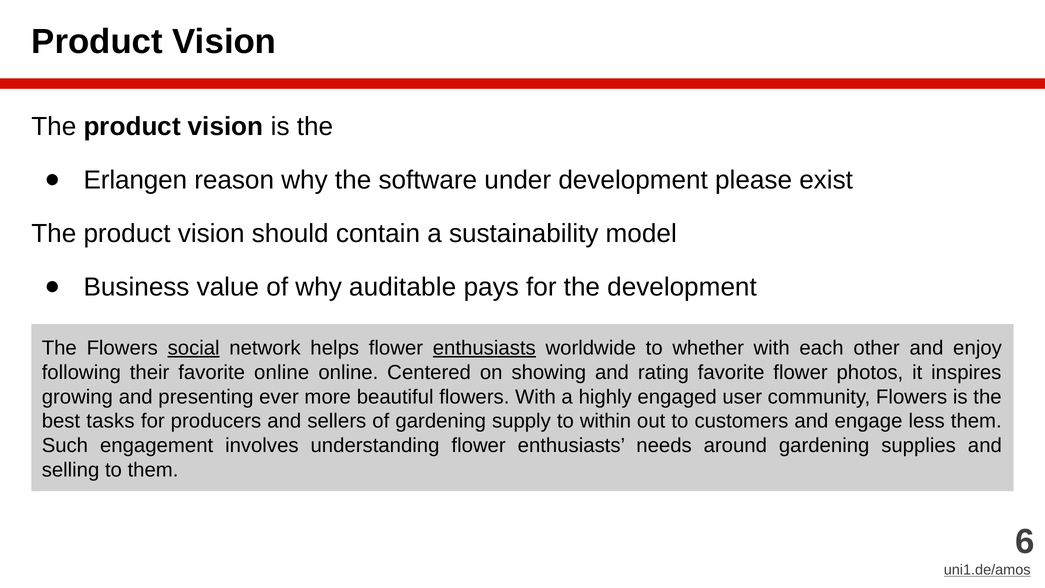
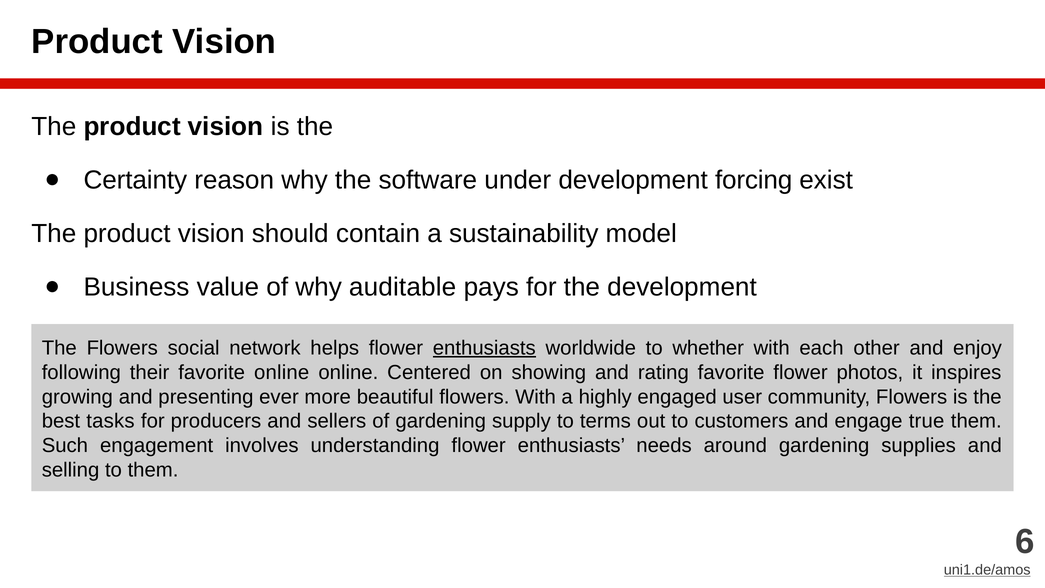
Erlangen: Erlangen -> Certainty
please: please -> forcing
social underline: present -> none
within: within -> terms
less: less -> true
